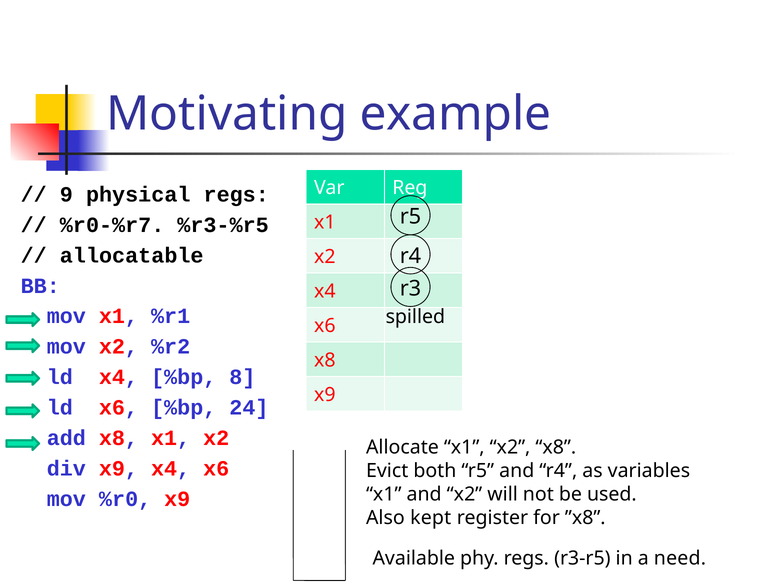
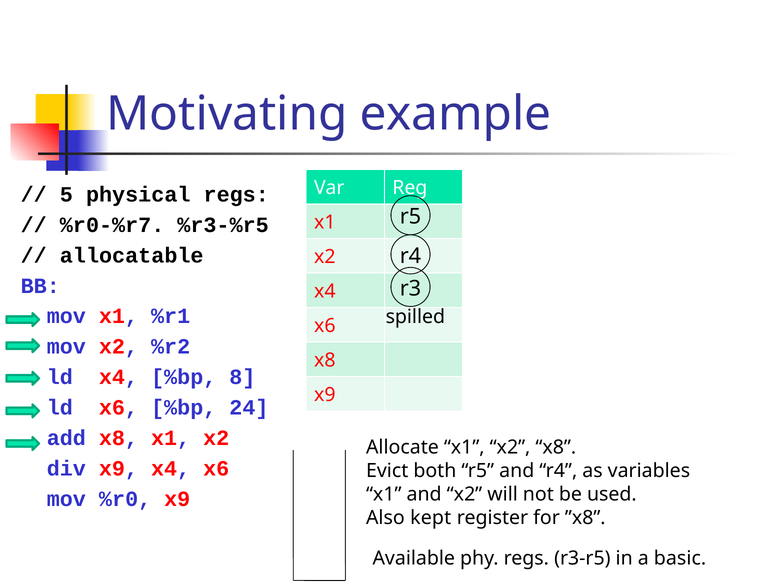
9: 9 -> 5
need: need -> basic
